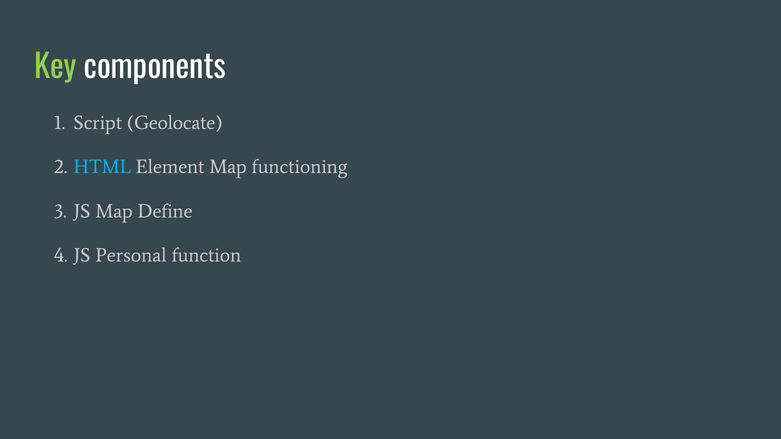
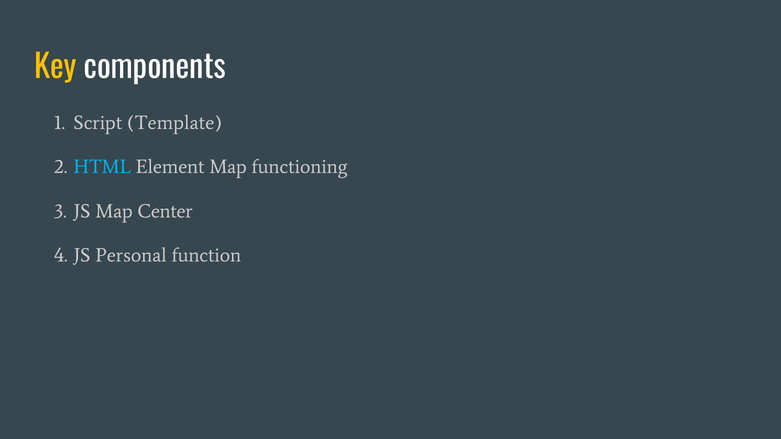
Key colour: light green -> yellow
Geolocate: Geolocate -> Template
Define: Define -> Center
